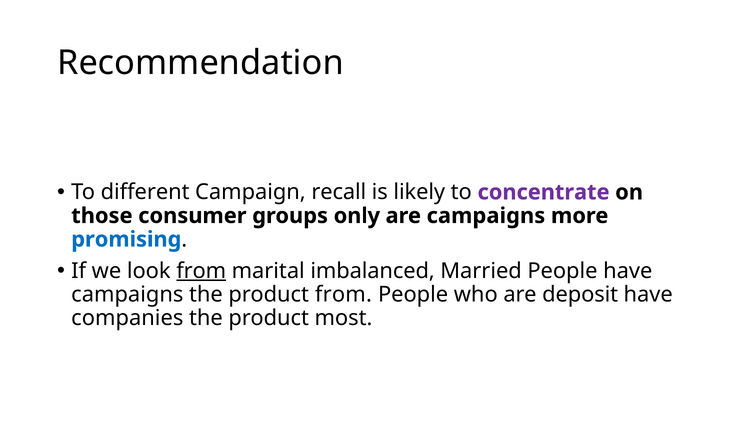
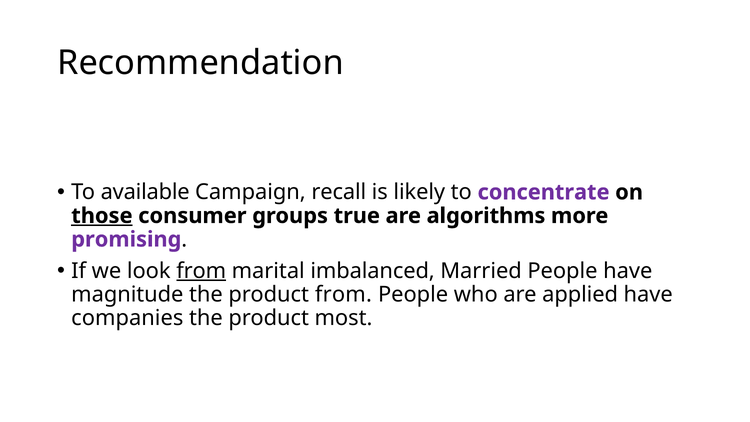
different: different -> available
those underline: none -> present
only: only -> true
are campaigns: campaigns -> algorithms
promising colour: blue -> purple
campaigns at (127, 294): campaigns -> magnitude
deposit: deposit -> applied
